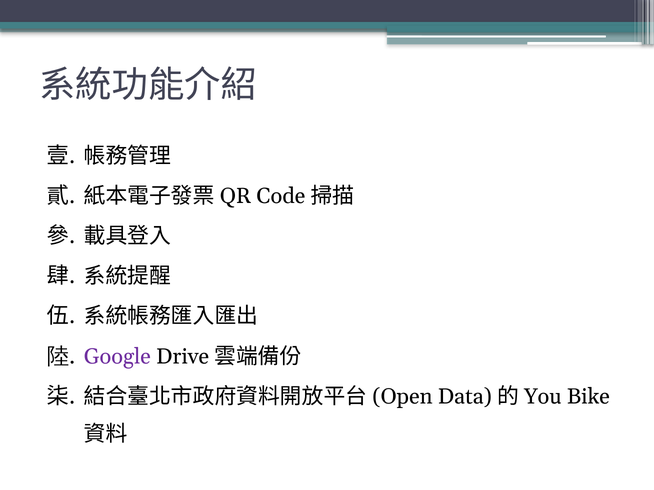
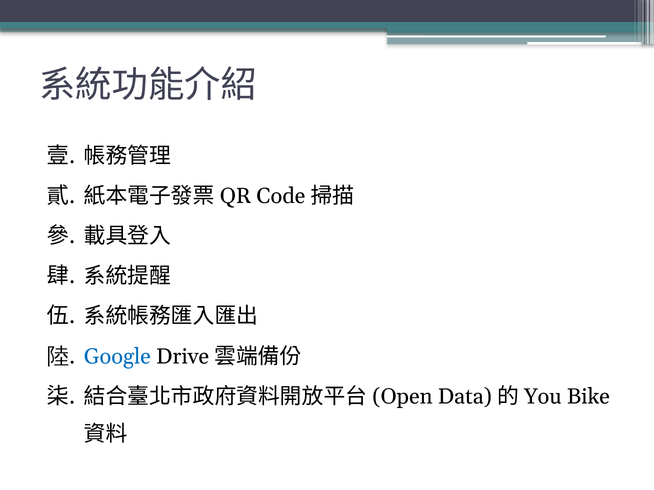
Google colour: purple -> blue
